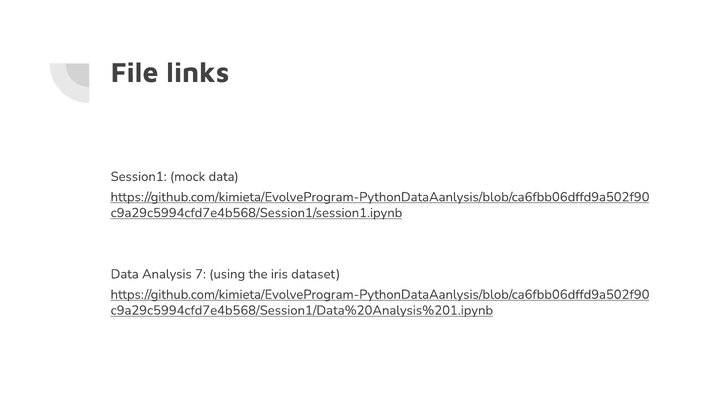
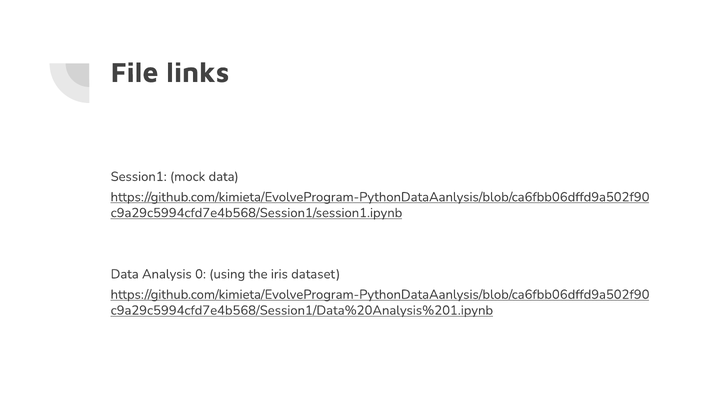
7: 7 -> 0
